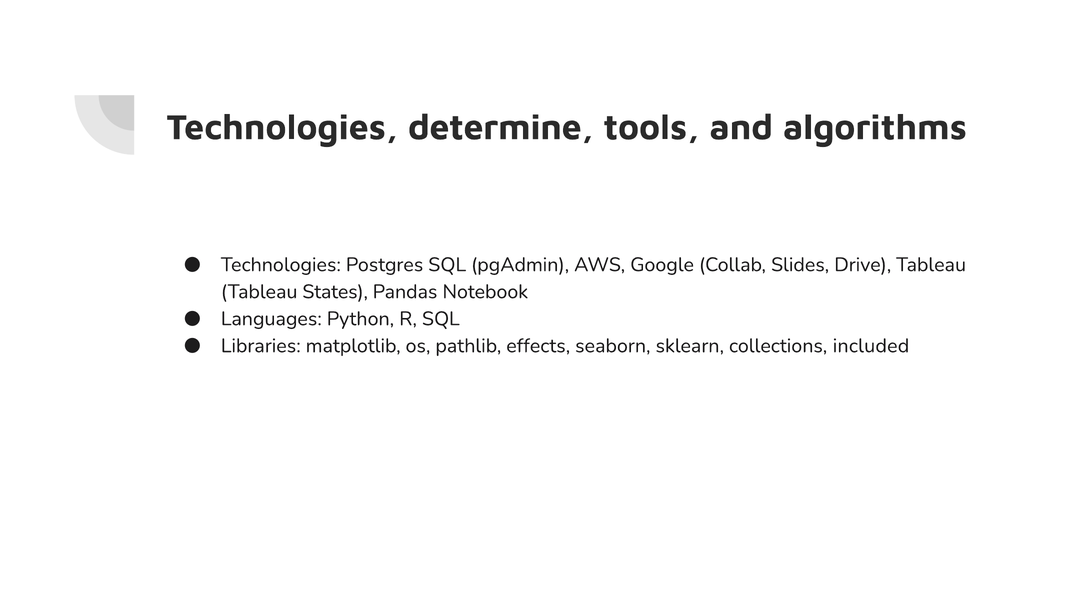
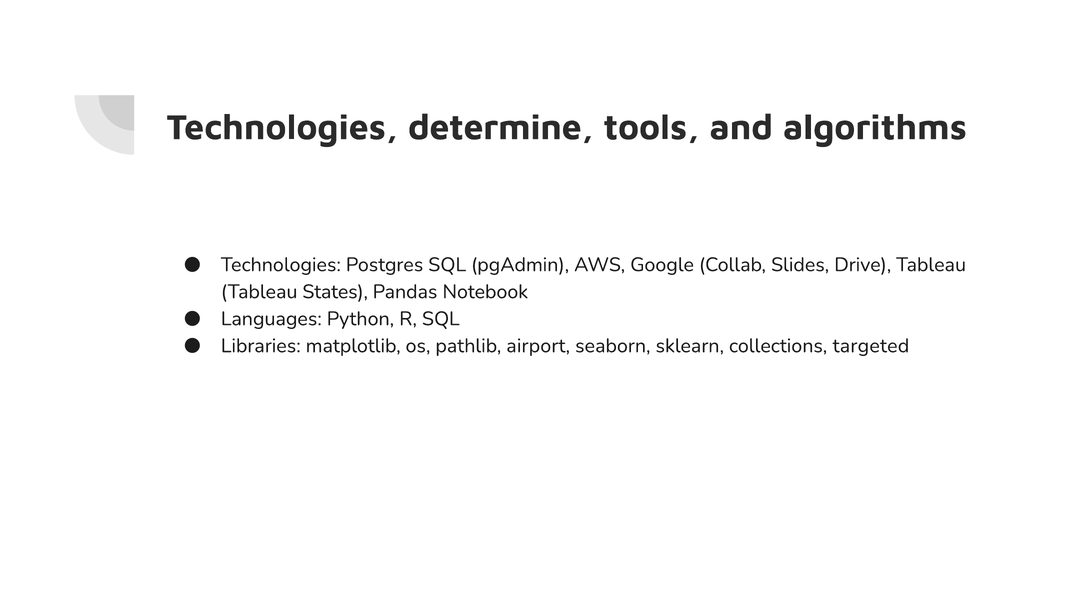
effects: effects -> airport
included: included -> targeted
